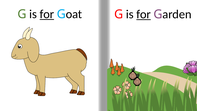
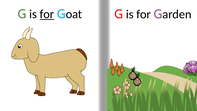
for at (144, 14) underline: present -> none
